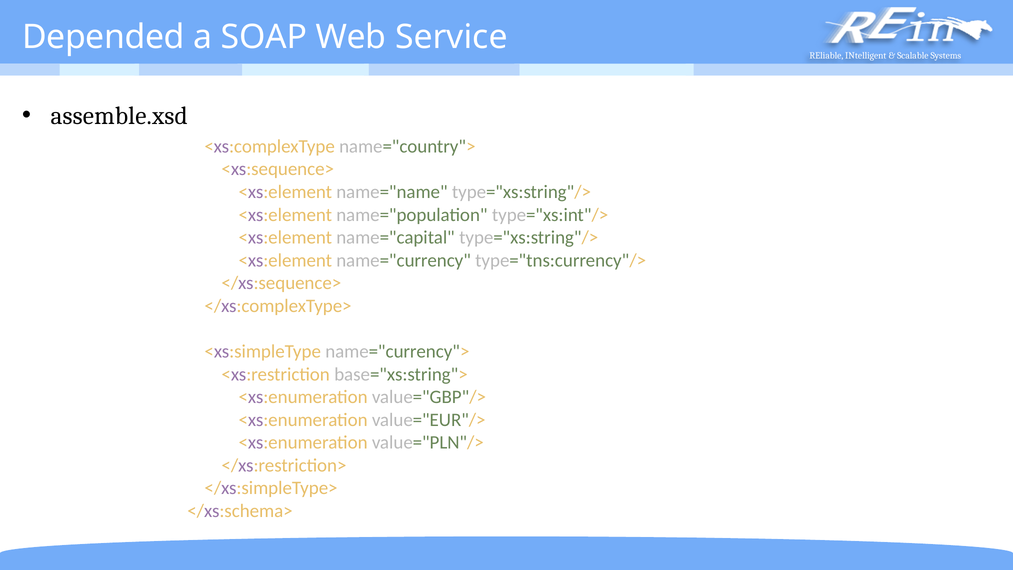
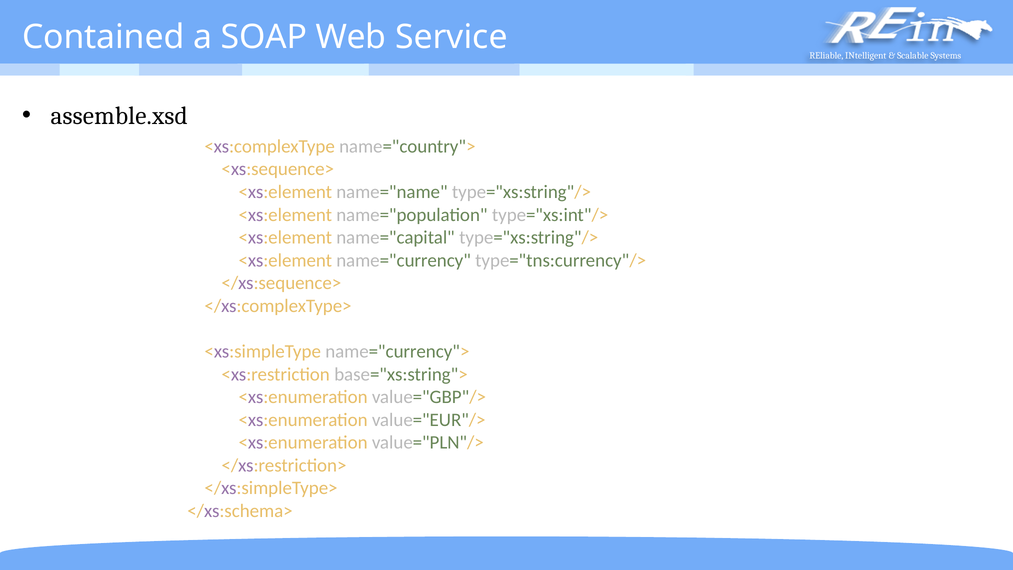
Depended: Depended -> Contained
